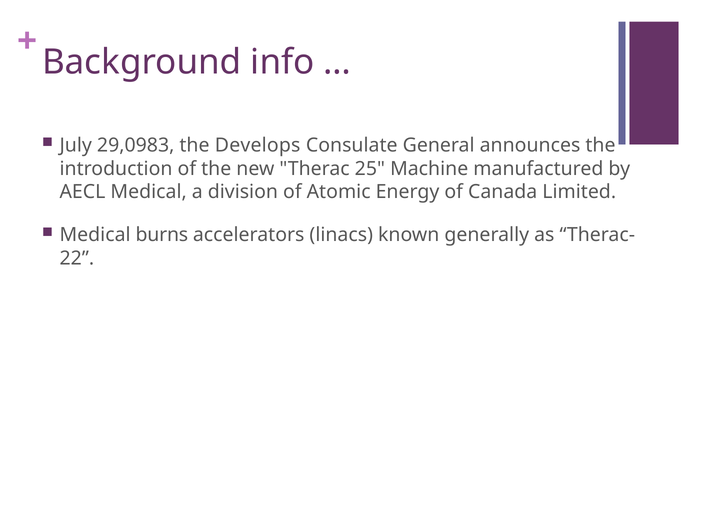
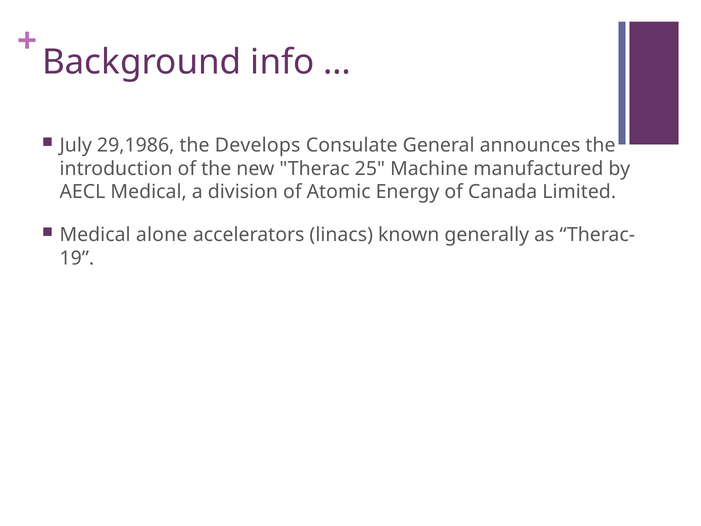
29,0983: 29,0983 -> 29,1986
burns: burns -> alone
22: 22 -> 19
